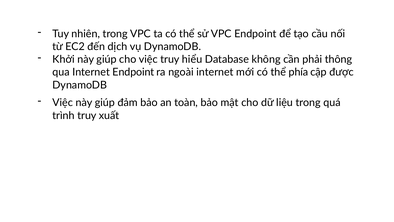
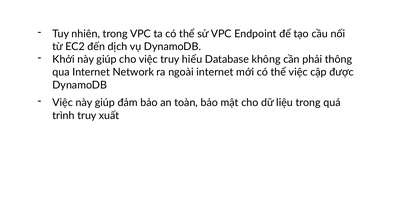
Internet Endpoint: Endpoint -> Network
thể phía: phía -> việc
